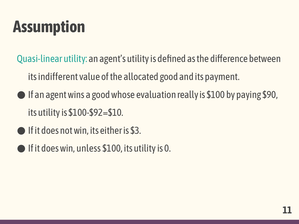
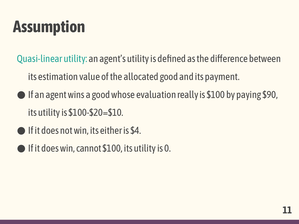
indifferent: indifferent -> estimation
$100-$92=$10: $100-$92=$10 -> $100-$20=$10
$3: $3 -> $4
unless: unless -> cannot
